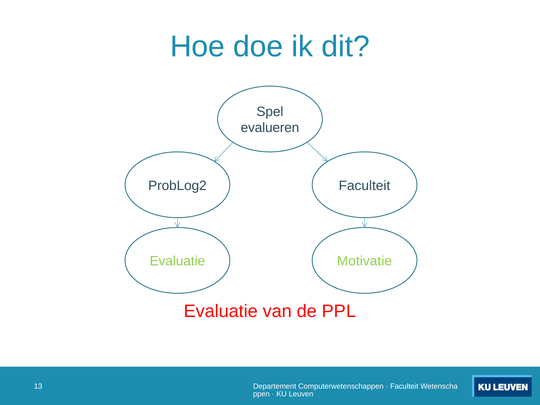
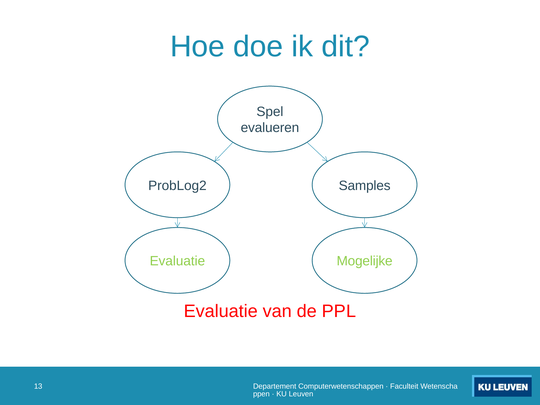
ProbLog2 Faculteit: Faculteit -> Samples
Motivatie: Motivatie -> Mogelijke
